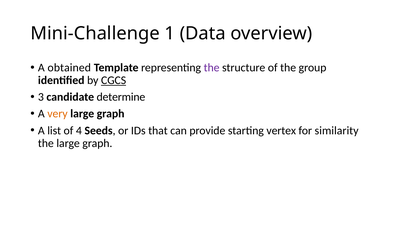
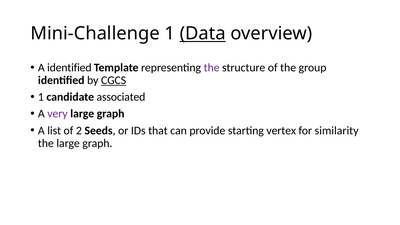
Data underline: none -> present
A obtained: obtained -> identified
3 at (41, 97): 3 -> 1
determine: determine -> associated
very colour: orange -> purple
4: 4 -> 2
